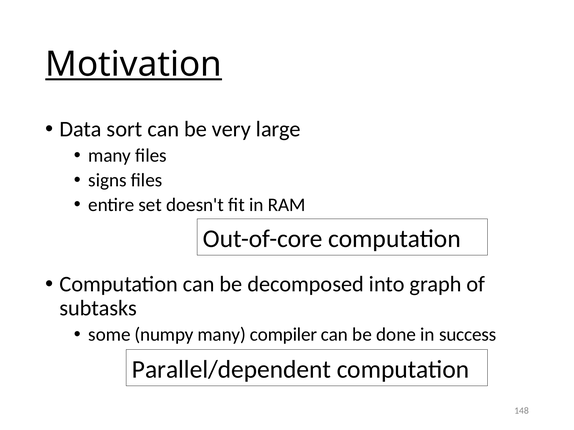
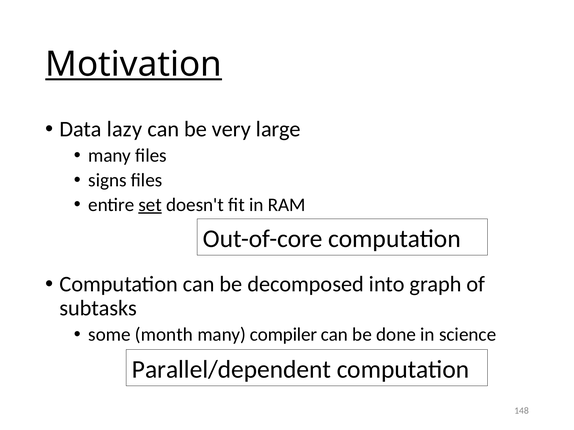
sort: sort -> lazy
set underline: none -> present
numpy: numpy -> month
success: success -> science
